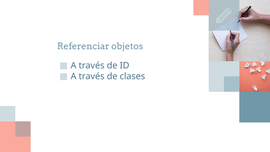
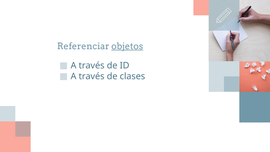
objetos underline: none -> present
